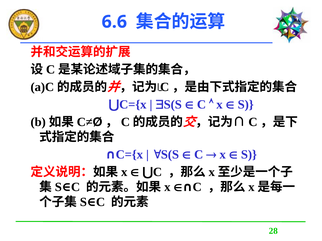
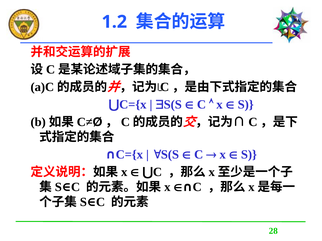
6.6: 6.6 -> 1.2
